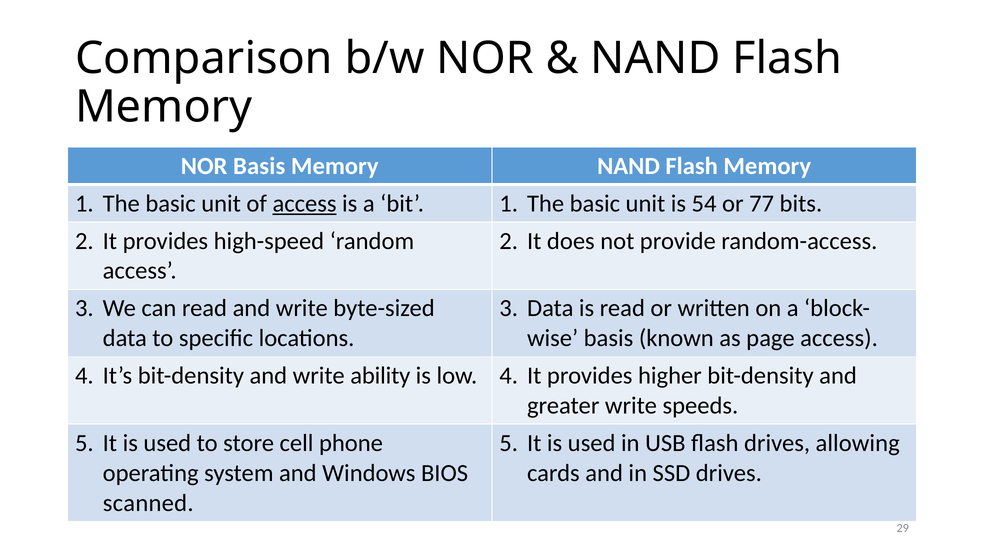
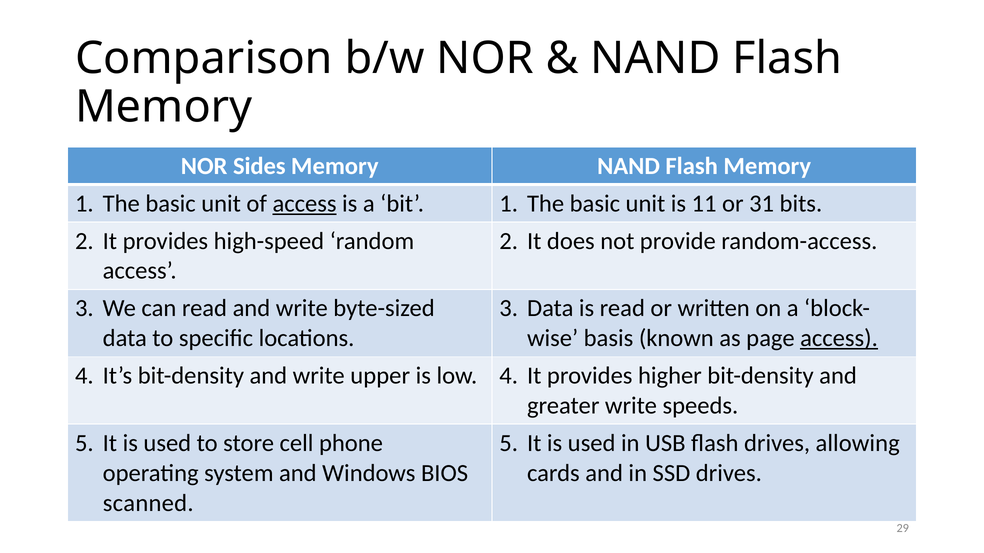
NOR Basis: Basis -> Sides
54: 54 -> 11
77: 77 -> 31
access at (839, 339) underline: none -> present
ability: ability -> upper
